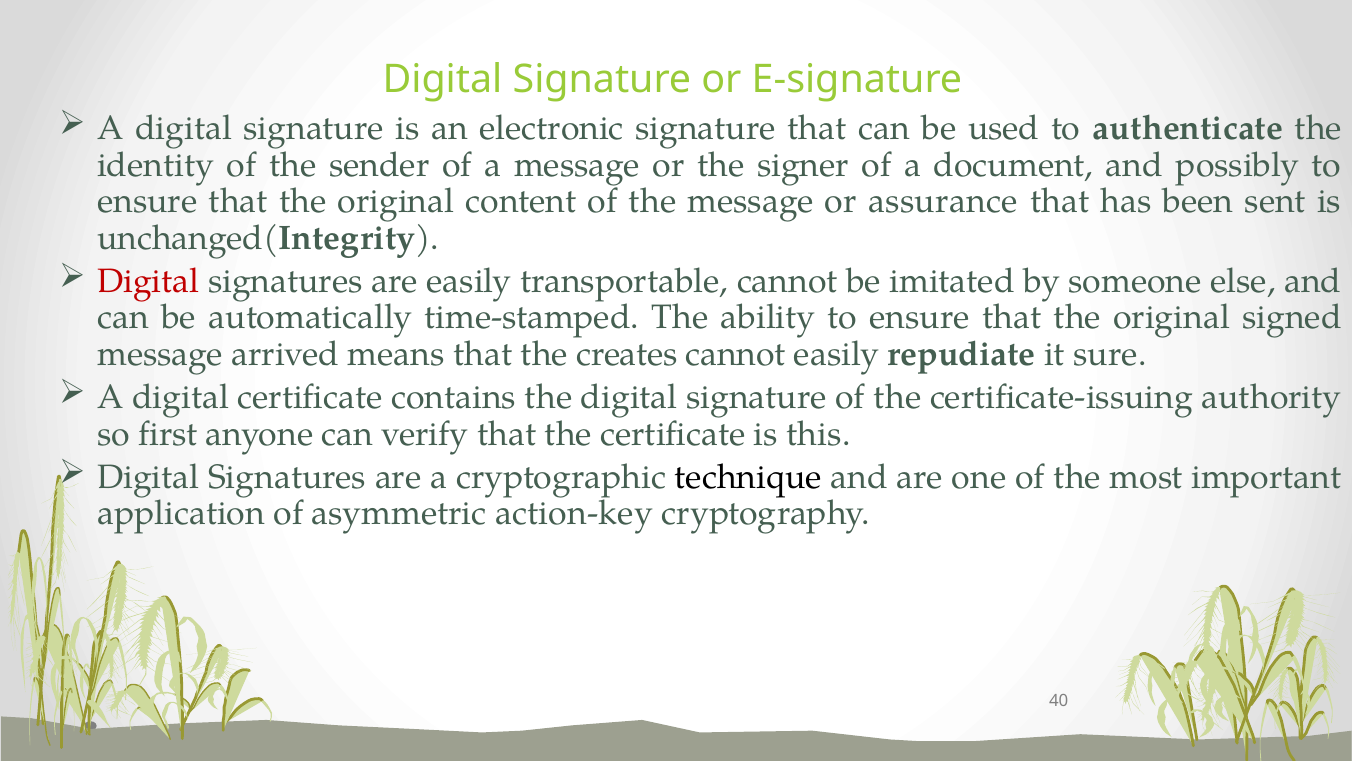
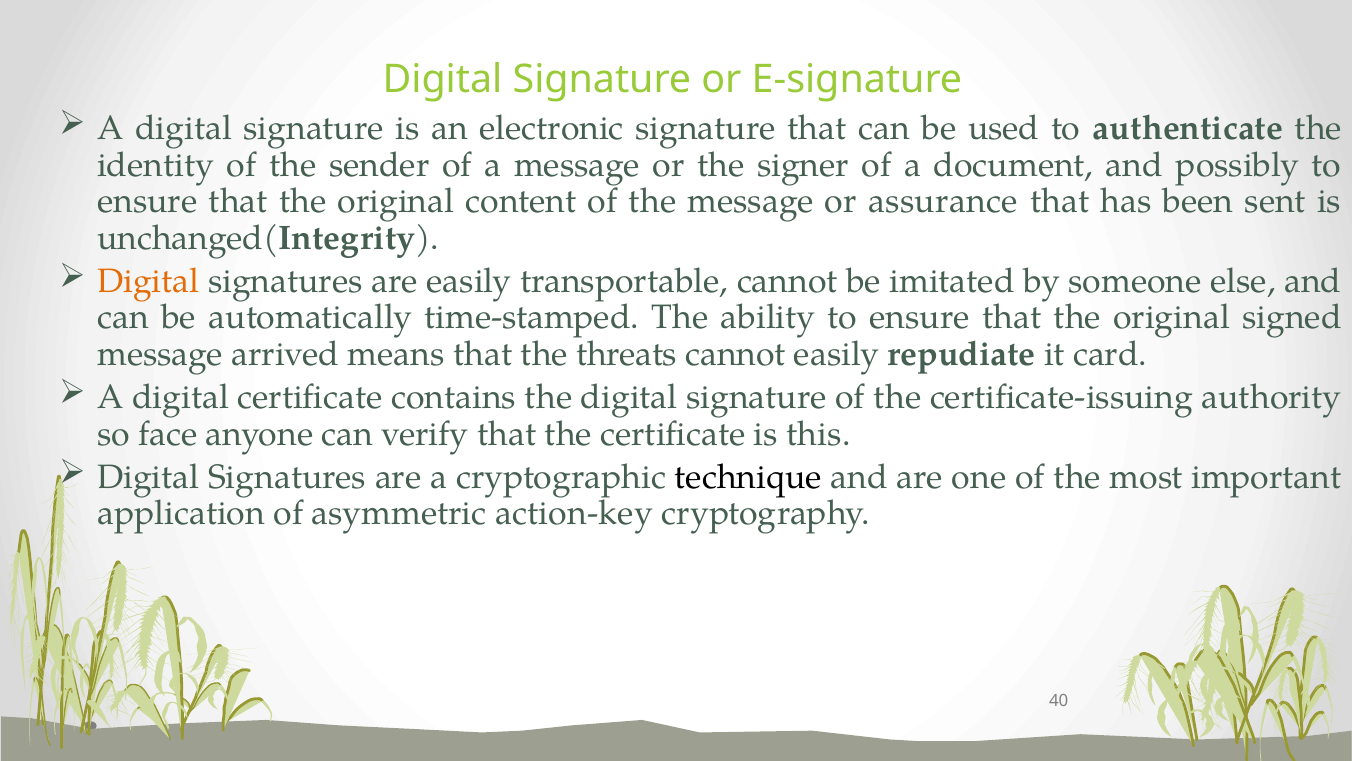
Digital at (148, 281) colour: red -> orange
creates: creates -> threats
sure: sure -> card
first: first -> face
